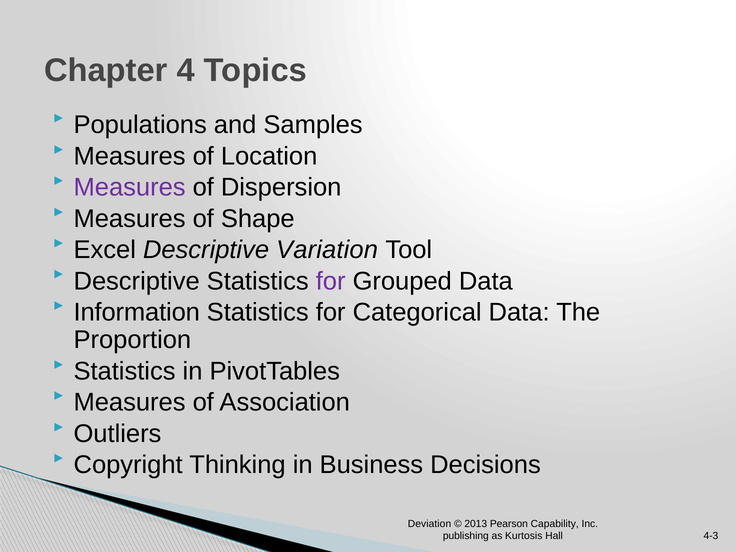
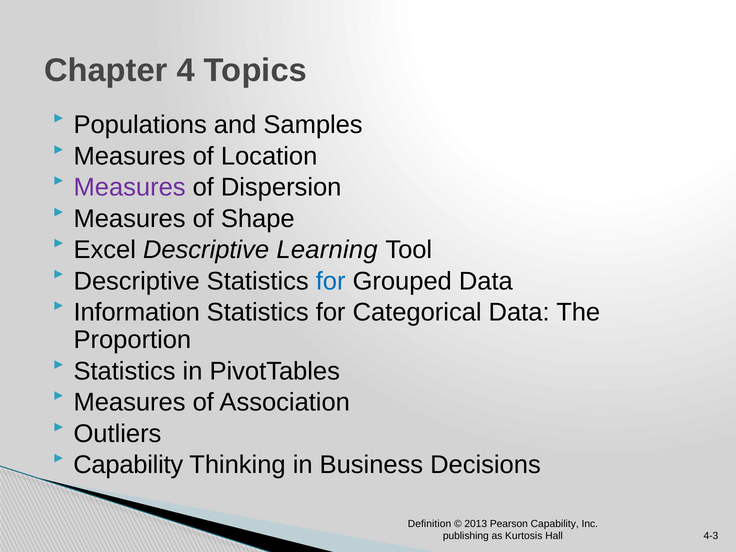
Variation: Variation -> Learning
for at (331, 281) colour: purple -> blue
Copyright at (128, 465): Copyright -> Capability
Deviation: Deviation -> Definition
